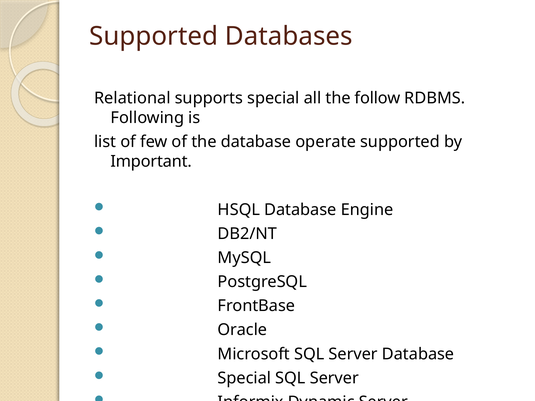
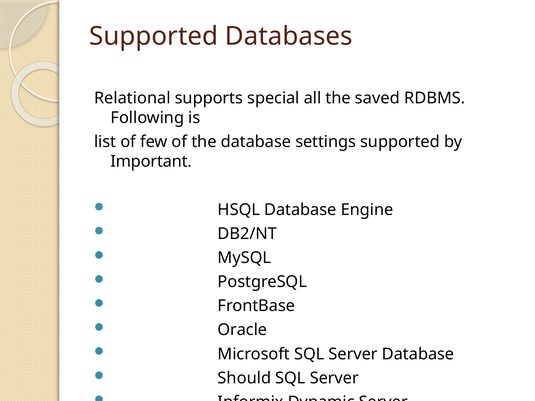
follow: follow -> saved
operate: operate -> settings
Special at (244, 378): Special -> Should
